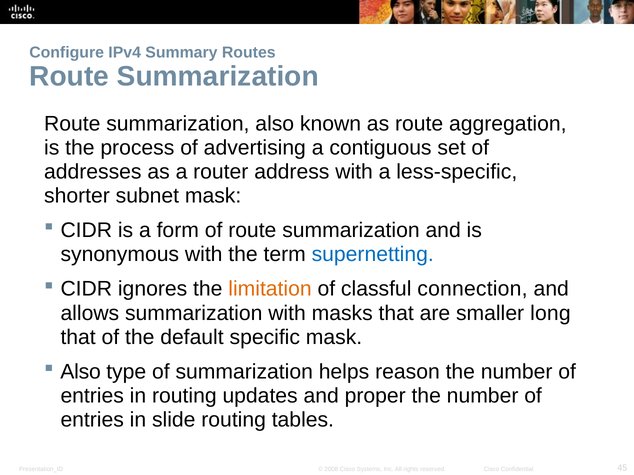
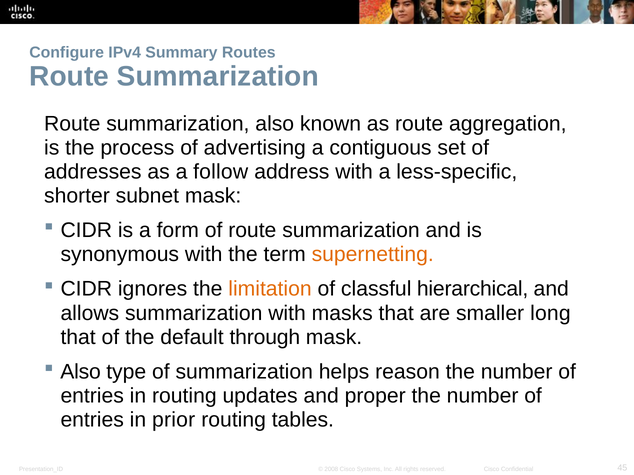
router: router -> follow
supernetting colour: blue -> orange
connection: connection -> hierarchical
specific: specific -> through
slide: slide -> prior
